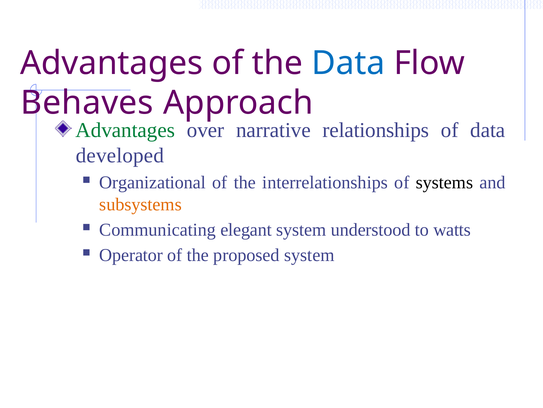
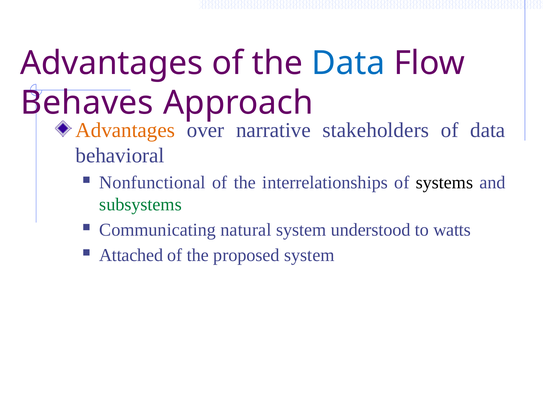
Advantages at (125, 130) colour: green -> orange
relationships: relationships -> stakeholders
developed: developed -> behavioral
Organizational: Organizational -> Nonfunctional
subsystems colour: orange -> green
elegant: elegant -> natural
Operator: Operator -> Attached
